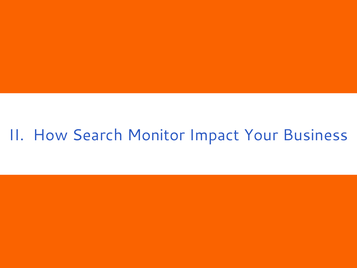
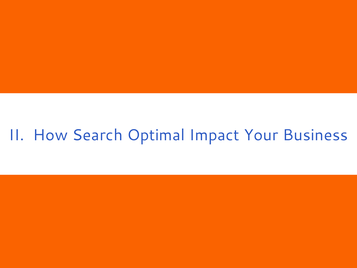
Monitor: Monitor -> Optimal
